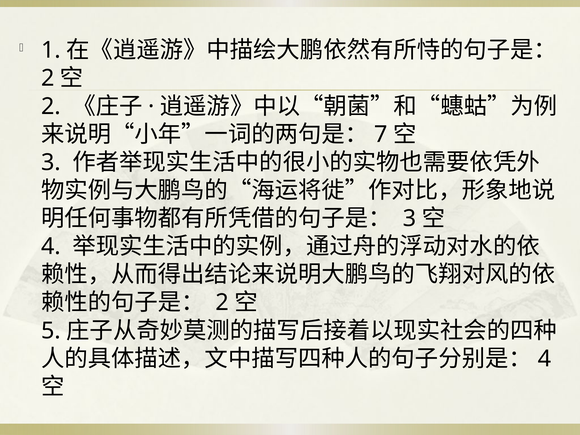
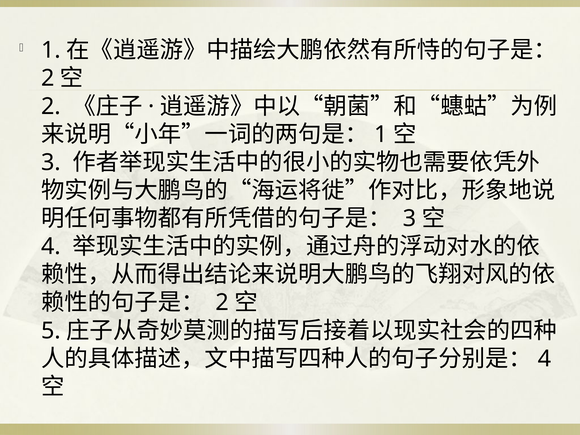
7 at (381, 134): 7 -> 1
